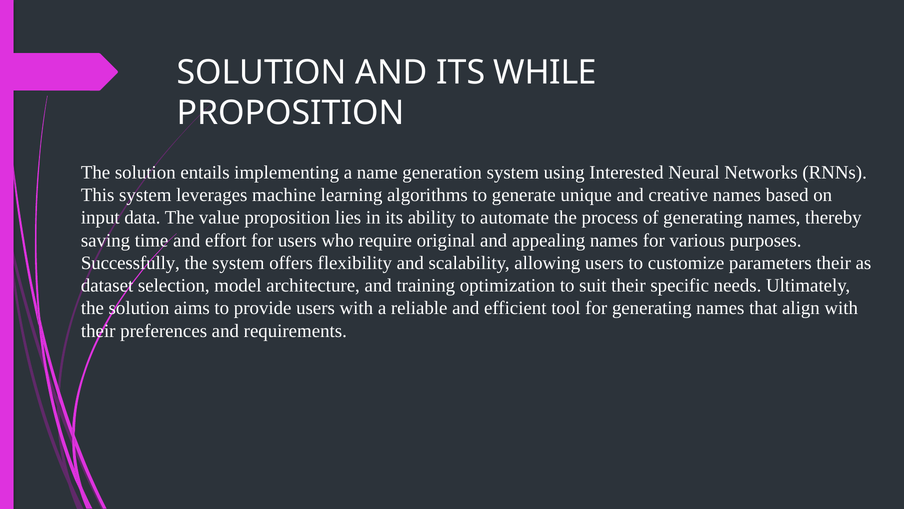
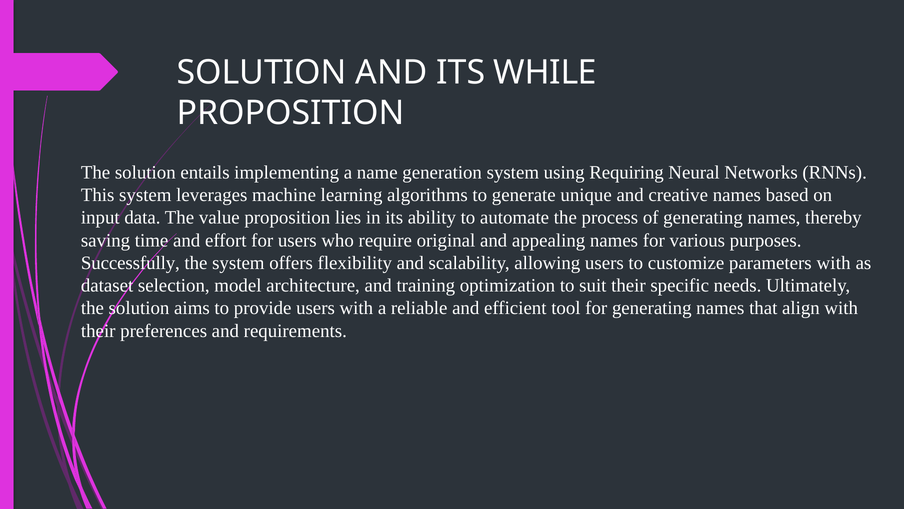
Interested: Interested -> Requiring
parameters their: their -> with
